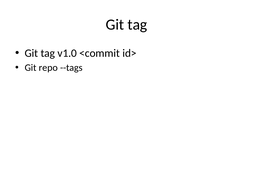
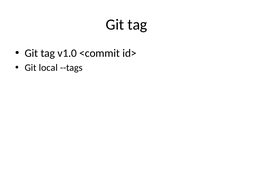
repo: repo -> local
